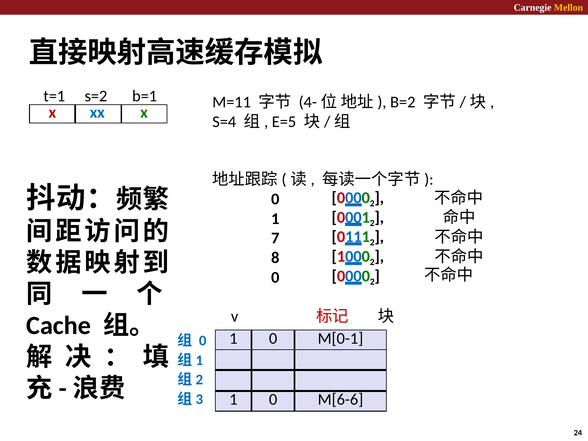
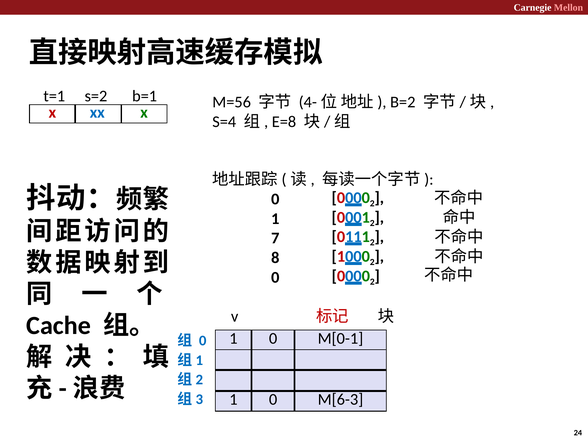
Mellon colour: yellow -> pink
M=11: M=11 -> M=56
E=5: E=5 -> E=8
M[6-6: M[6-6 -> M[6-3
